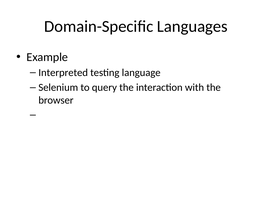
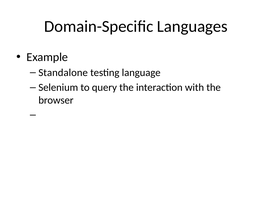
Interpreted: Interpreted -> Standalone
